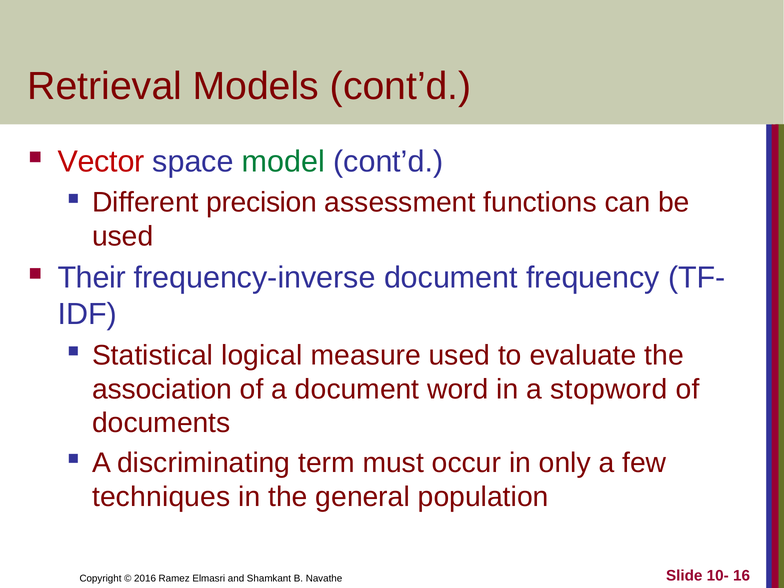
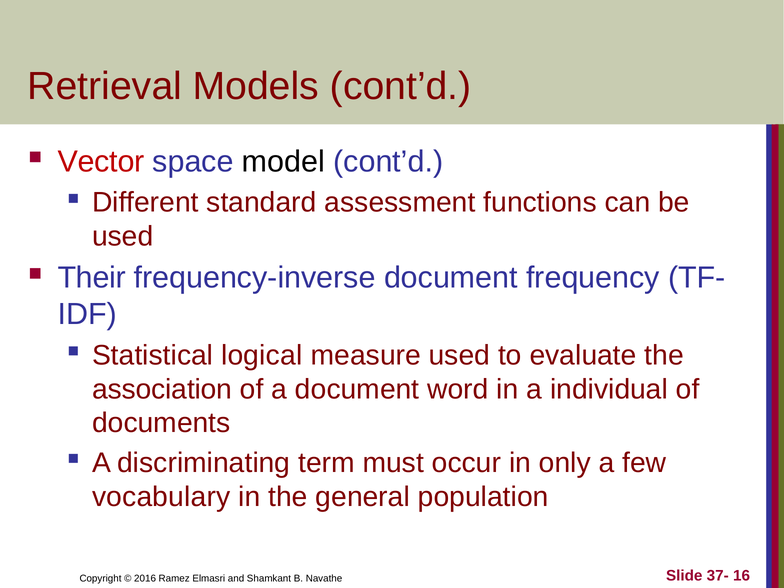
model colour: green -> black
precision: precision -> standard
stopword: stopword -> individual
techniques: techniques -> vocabulary
10-: 10- -> 37-
